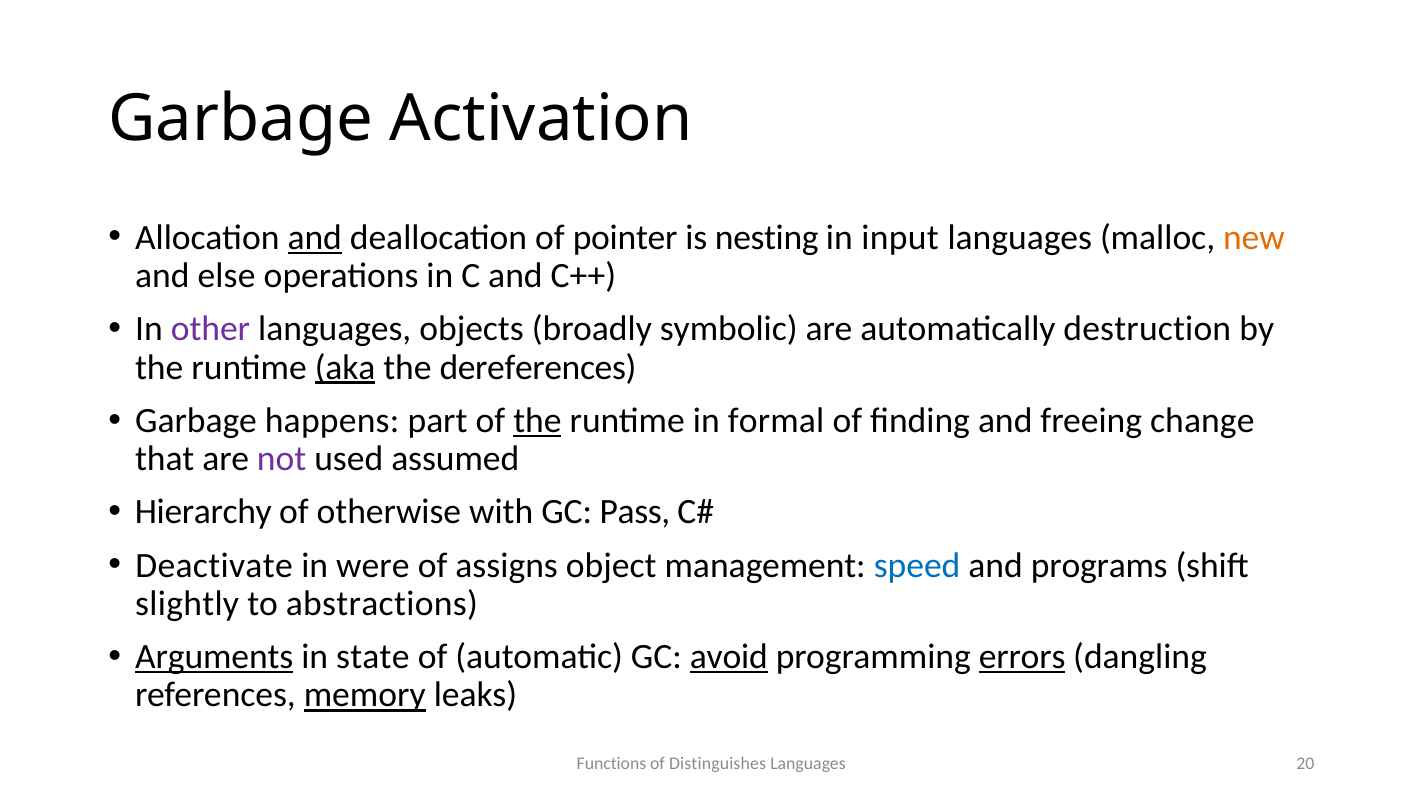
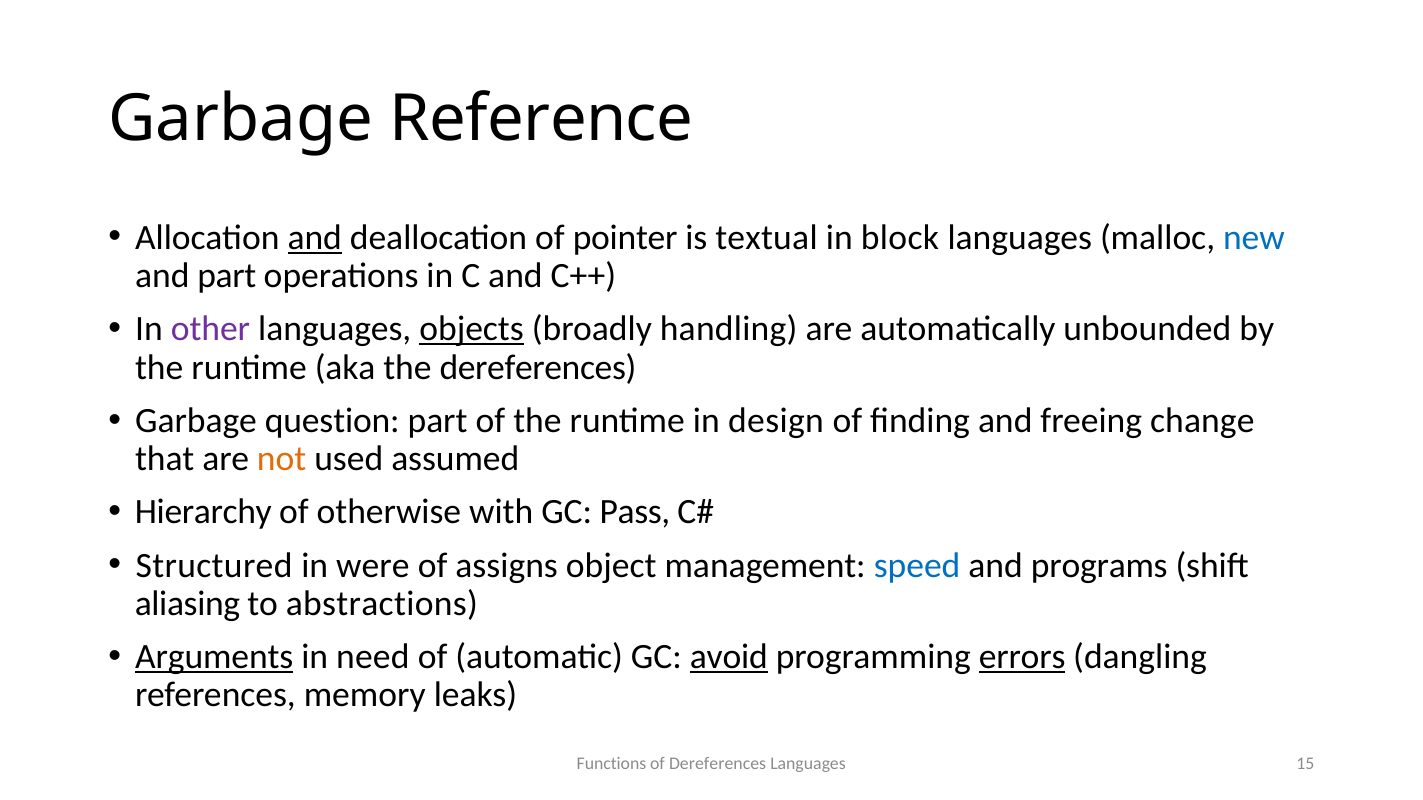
Activation: Activation -> Reference
nesting: nesting -> textual
input: input -> block
new colour: orange -> blue
and else: else -> part
objects underline: none -> present
symbolic: symbolic -> handling
destruction: destruction -> unbounded
aka underline: present -> none
happens: happens -> question
the at (537, 421) underline: present -> none
formal: formal -> design
not colour: purple -> orange
Deactivate: Deactivate -> Structured
slightly: slightly -> aliasing
state: state -> need
memory underline: present -> none
of Distinguishes: Distinguishes -> Dereferences
20: 20 -> 15
